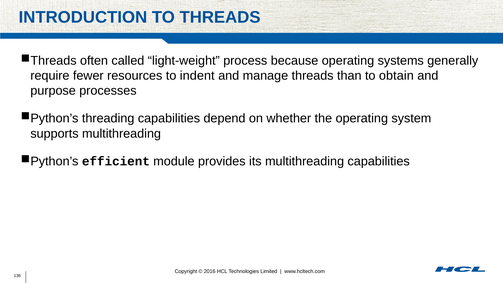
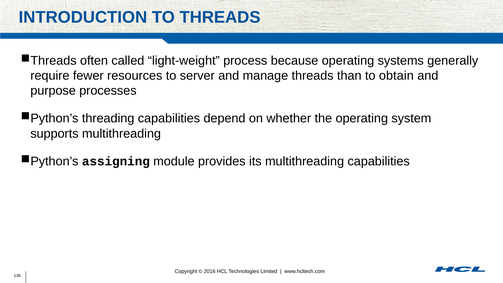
indent: indent -> server
efficient: efficient -> assigning
